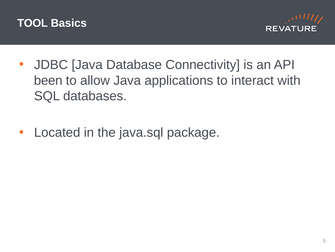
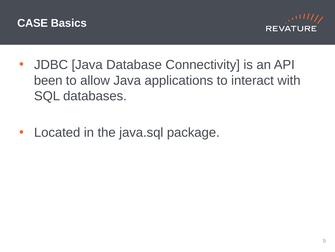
TOOL: TOOL -> CASE
